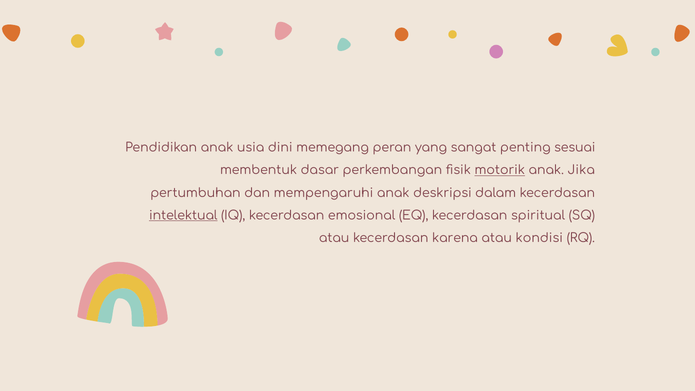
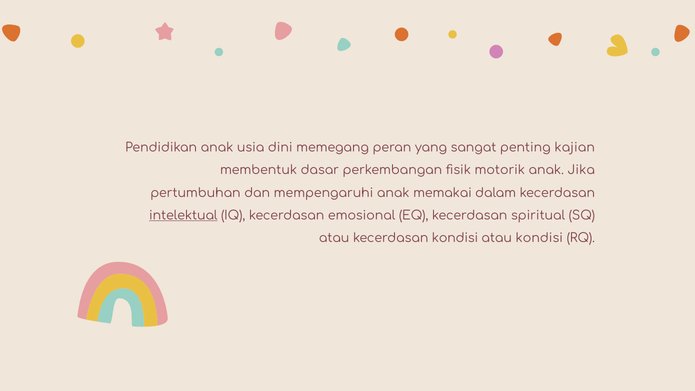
sesuai: sesuai -> kajian
motorik underline: present -> none
deskripsi: deskripsi -> memakai
kecerdasan karena: karena -> kondisi
